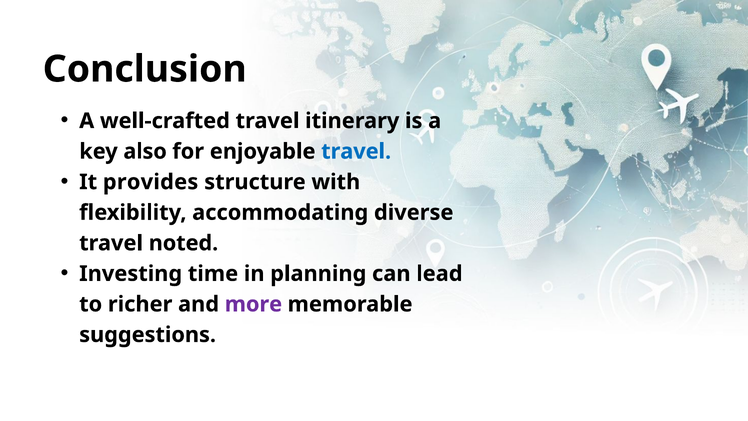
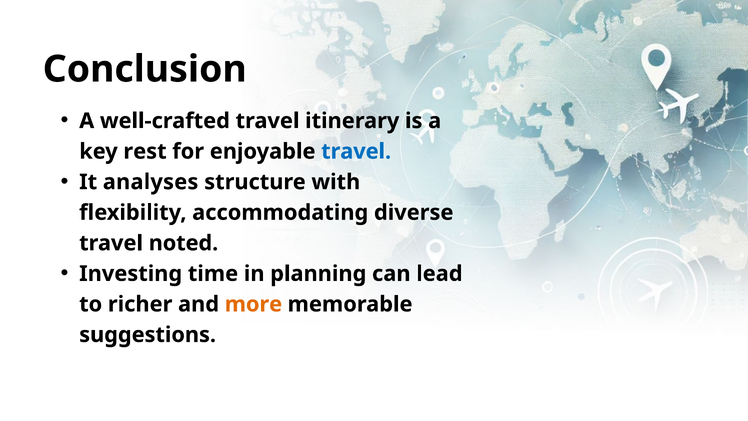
also: also -> rest
provides: provides -> analyses
more colour: purple -> orange
